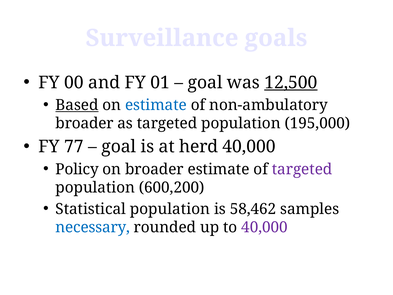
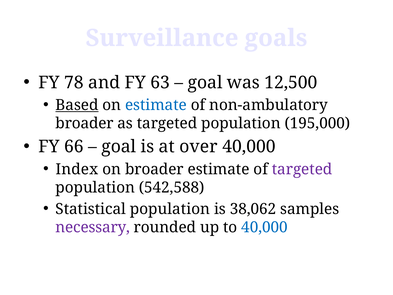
00: 00 -> 78
01: 01 -> 63
12,500 underline: present -> none
77: 77 -> 66
herd: herd -> over
Policy: Policy -> Index
600,200: 600,200 -> 542,588
58,462: 58,462 -> 38,062
necessary colour: blue -> purple
40,000 at (264, 227) colour: purple -> blue
